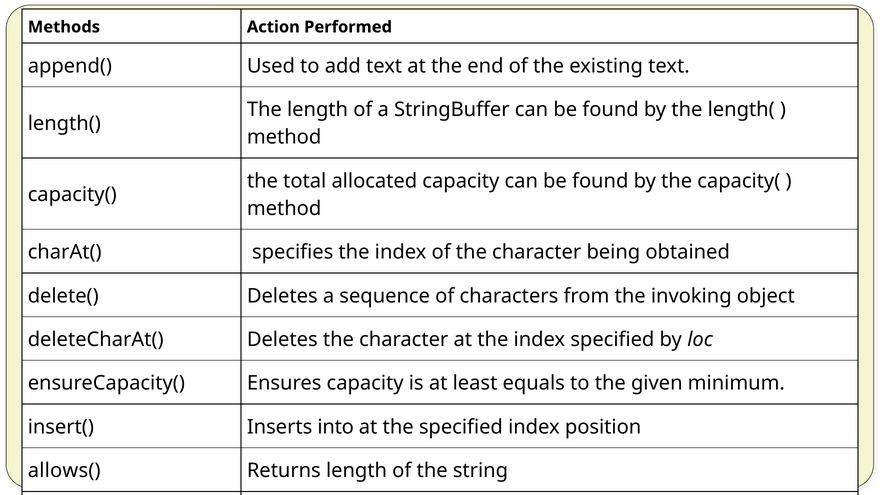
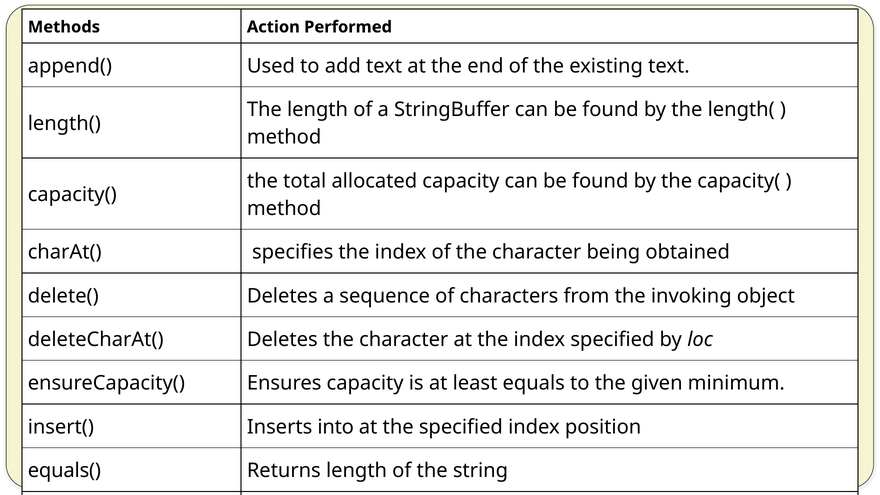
allows(: allows( -> equals(
